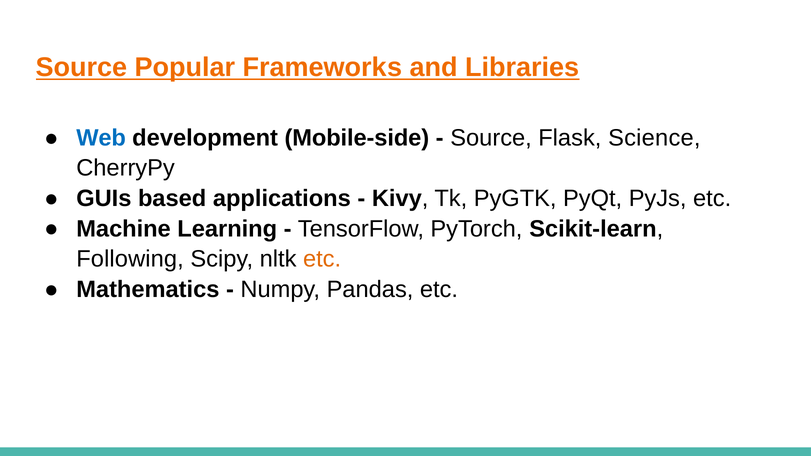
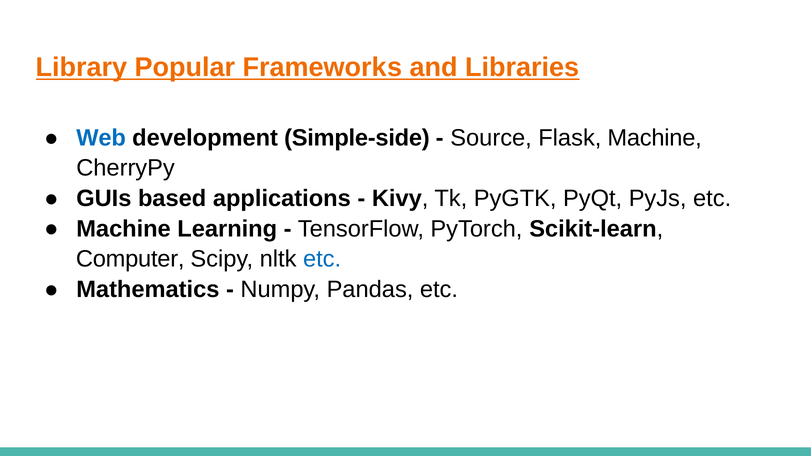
Source at (82, 68): Source -> Library
Mobile-side: Mobile-side -> Simple-side
Flask Science: Science -> Machine
Following: Following -> Computer
etc at (322, 259) colour: orange -> blue
